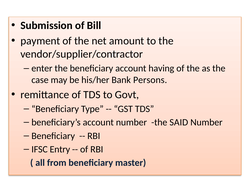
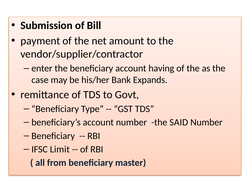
Persons: Persons -> Expands
Entry: Entry -> Limit
